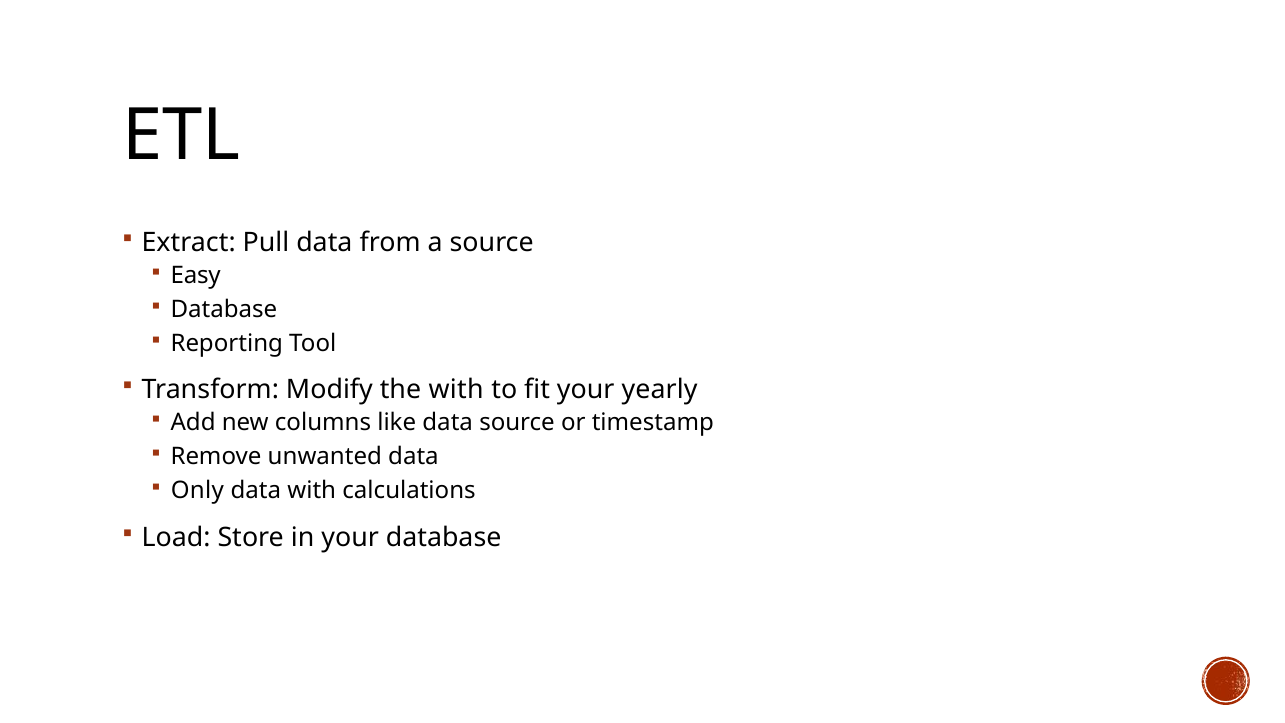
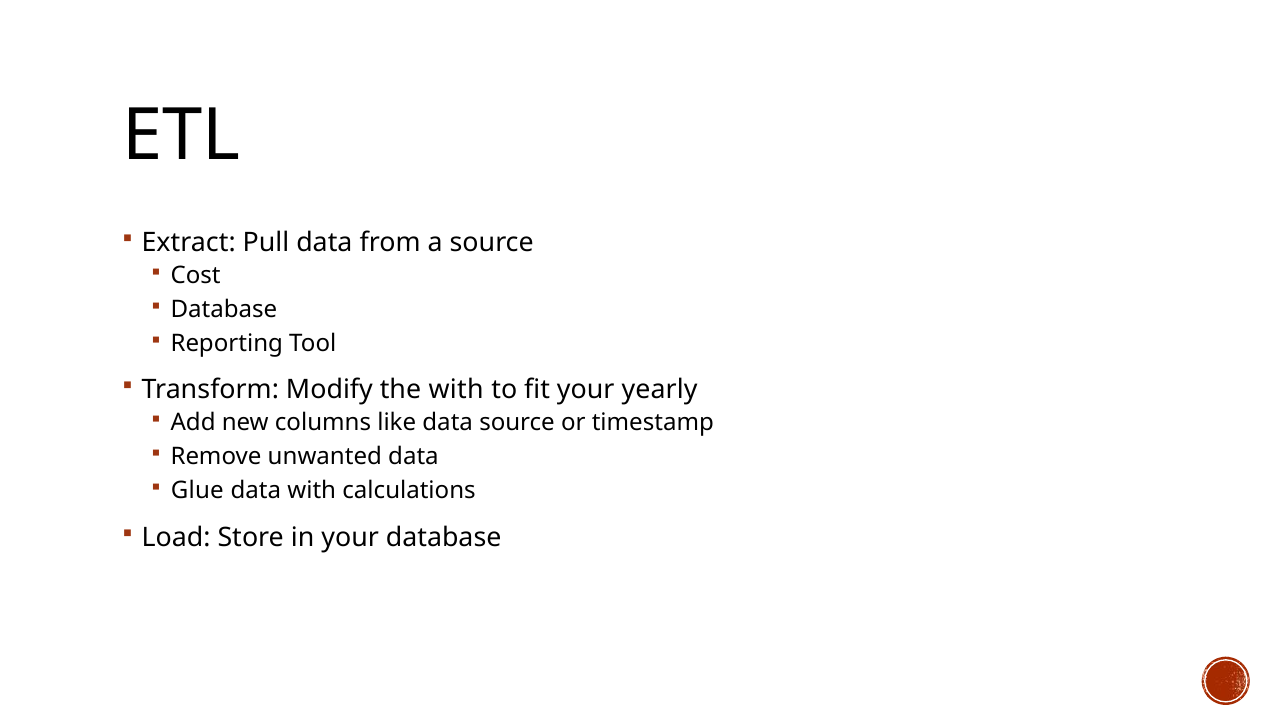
Easy: Easy -> Cost
Only: Only -> Glue
